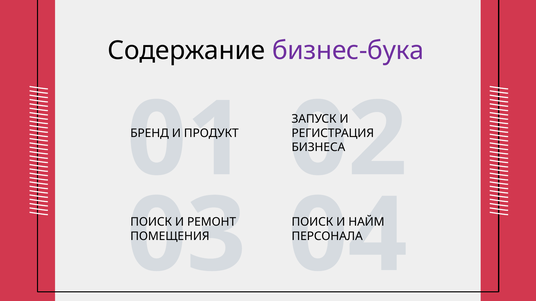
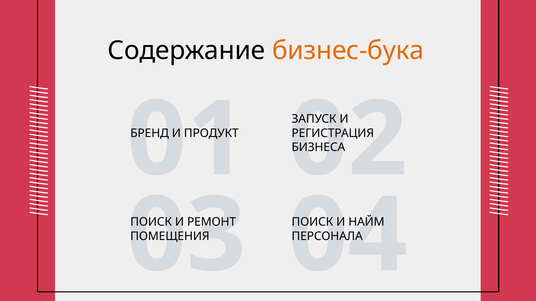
бизнес-бука colour: purple -> orange
